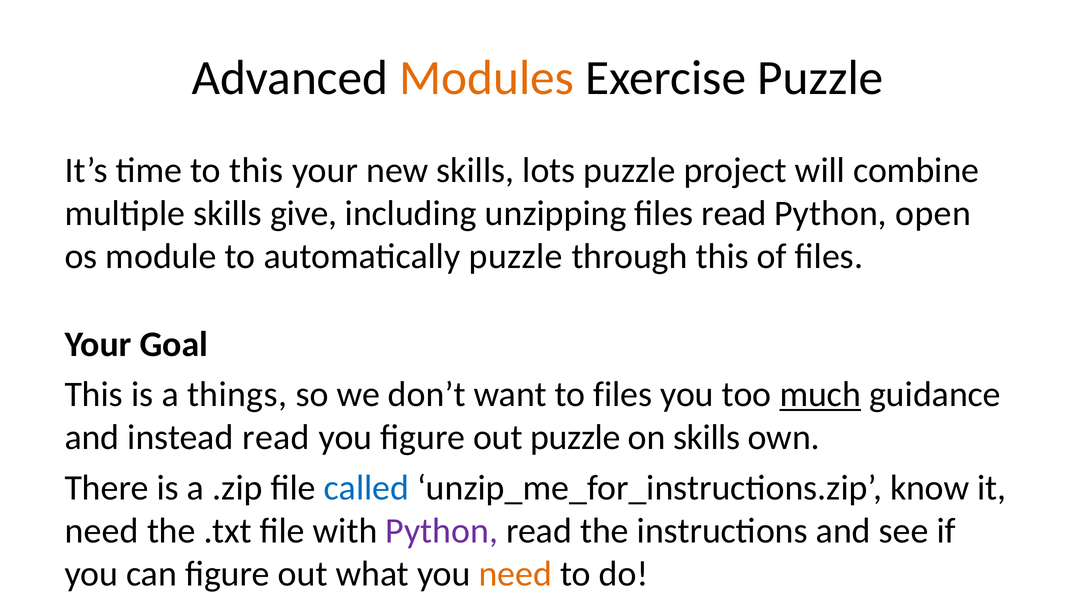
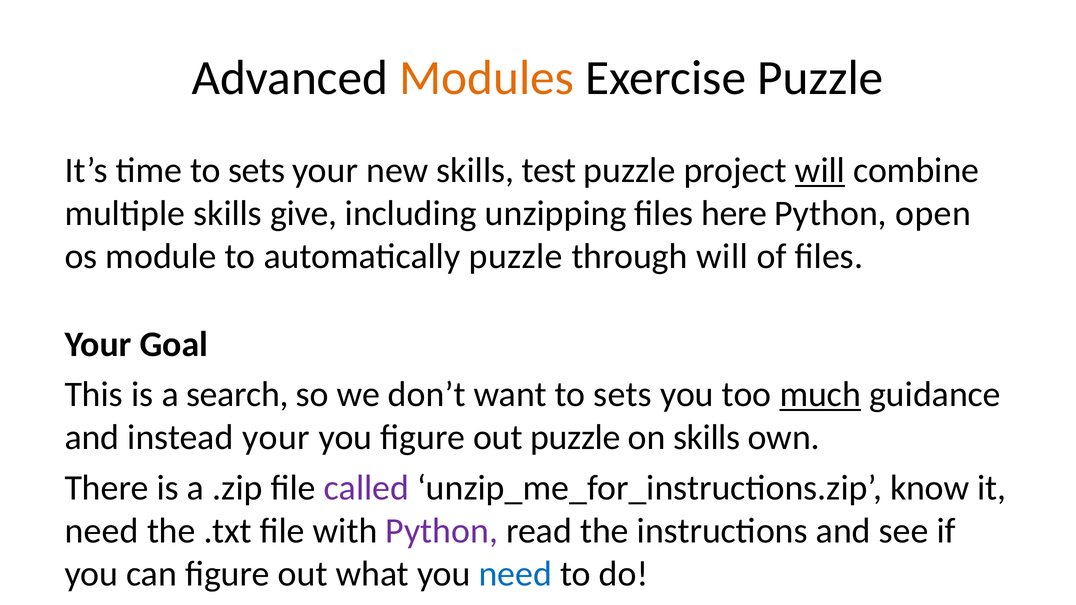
time to this: this -> sets
lots: lots -> test
will at (820, 171) underline: none -> present
files read: read -> here
through this: this -> will
things: things -> search
want to files: files -> sets
instead read: read -> your
called colour: blue -> purple
need at (515, 574) colour: orange -> blue
